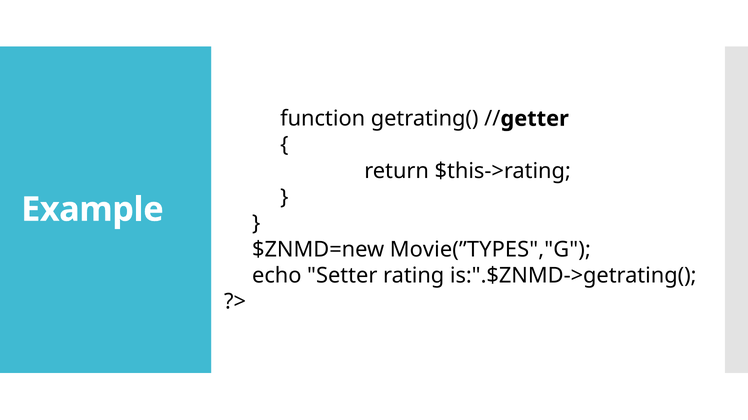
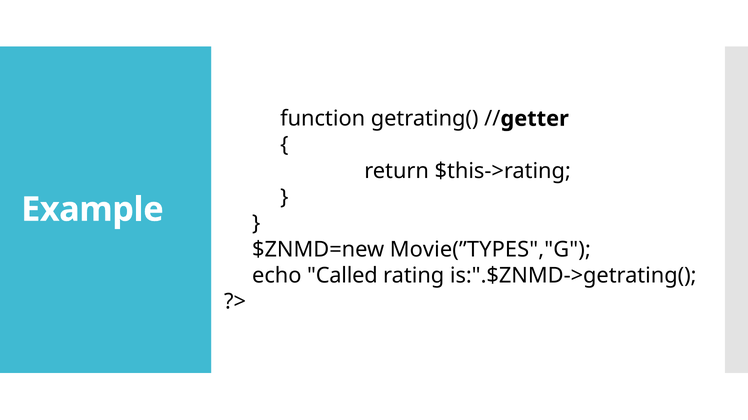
Setter: Setter -> Called
